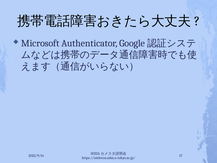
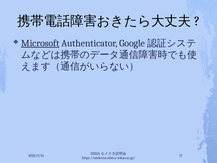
Microsoft underline: none -> present
